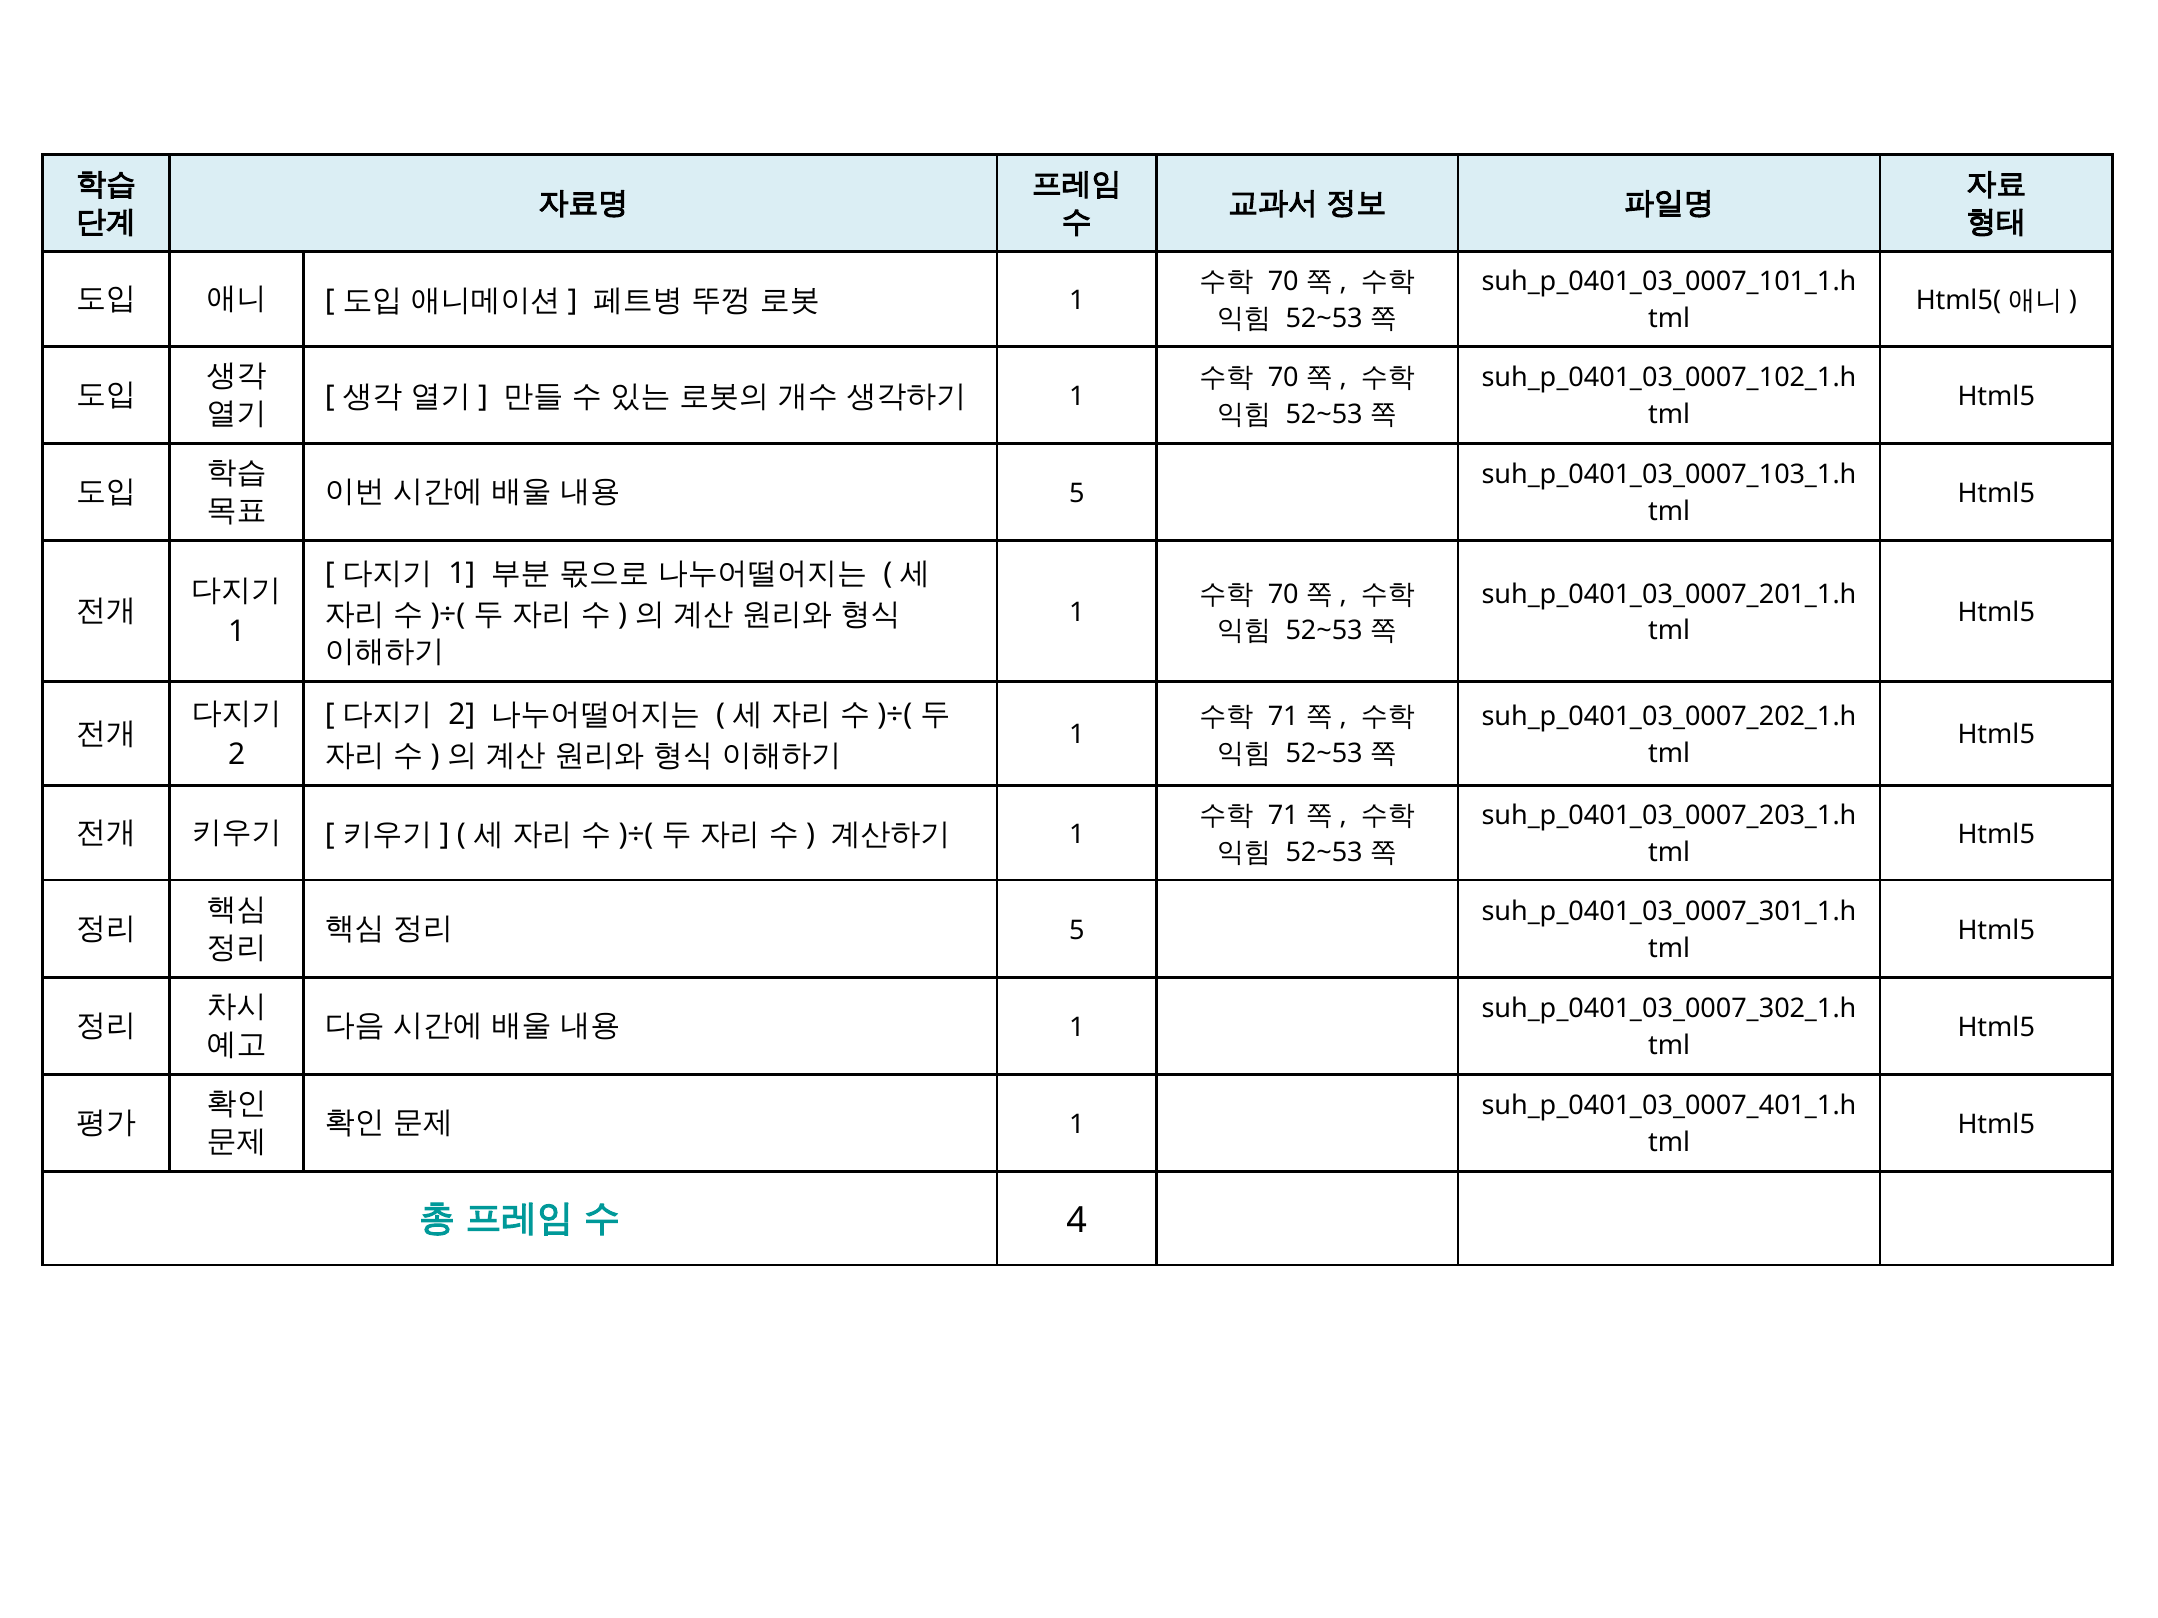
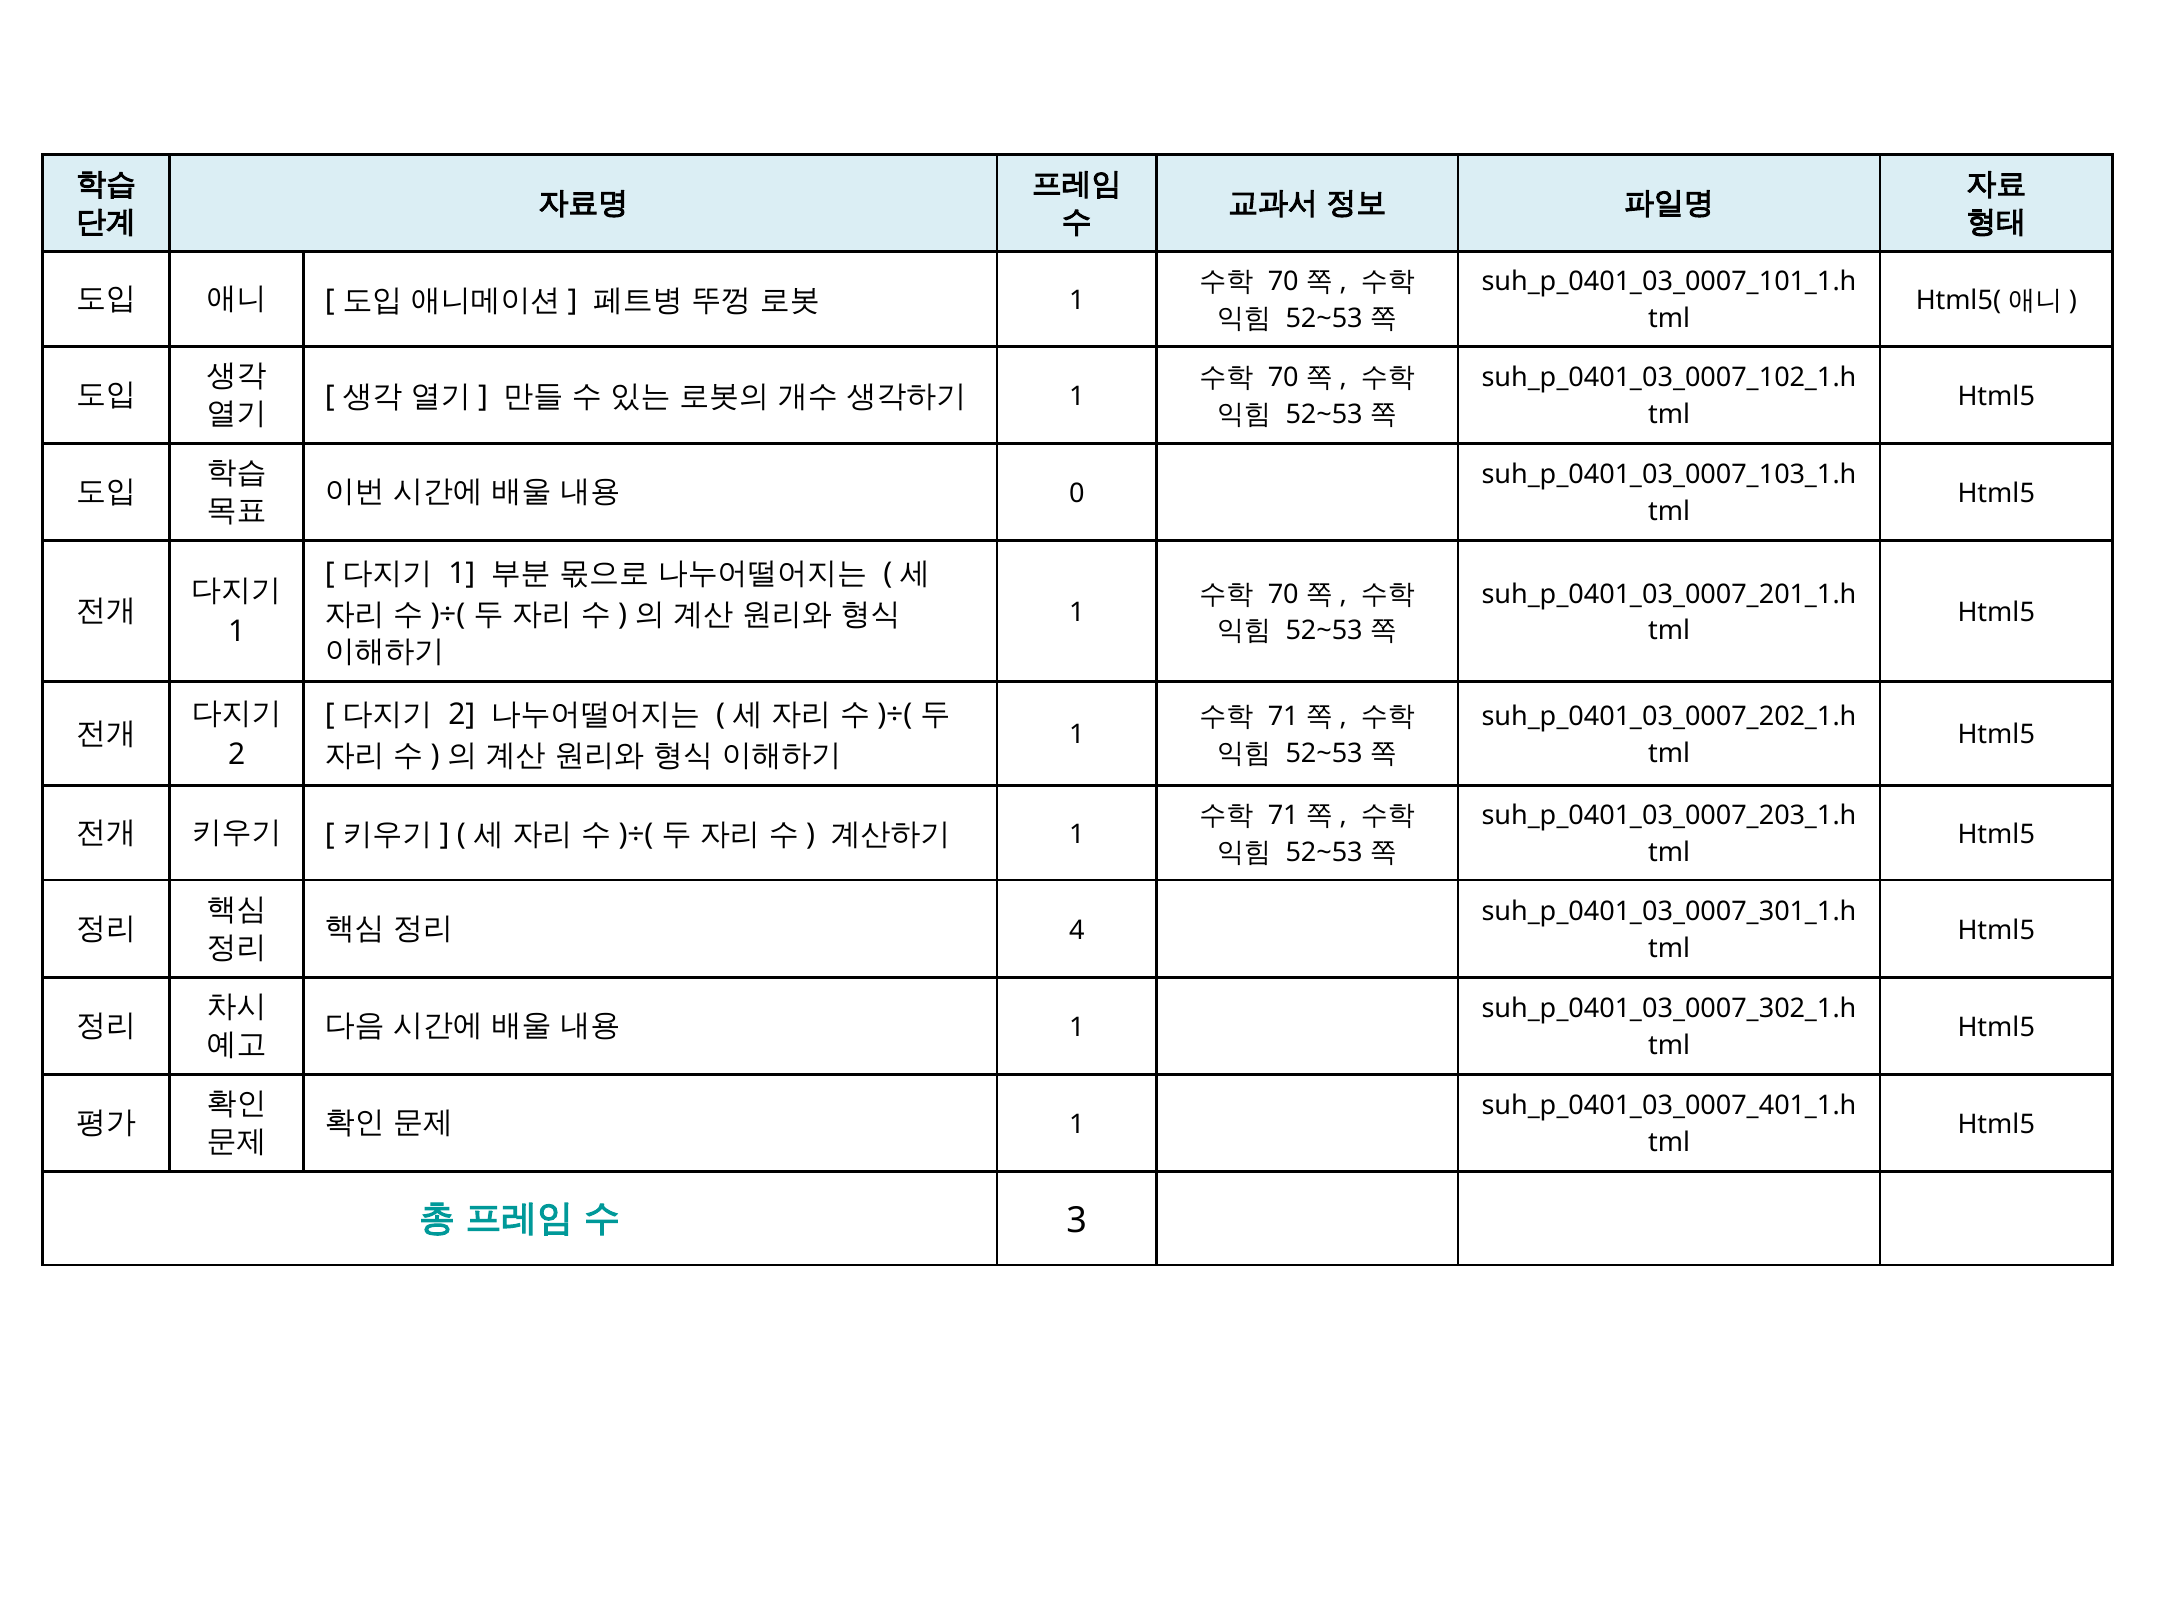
5 at (1077, 494): 5 -> 0
5 at (1077, 930): 5 -> 4
4: 4 -> 3
